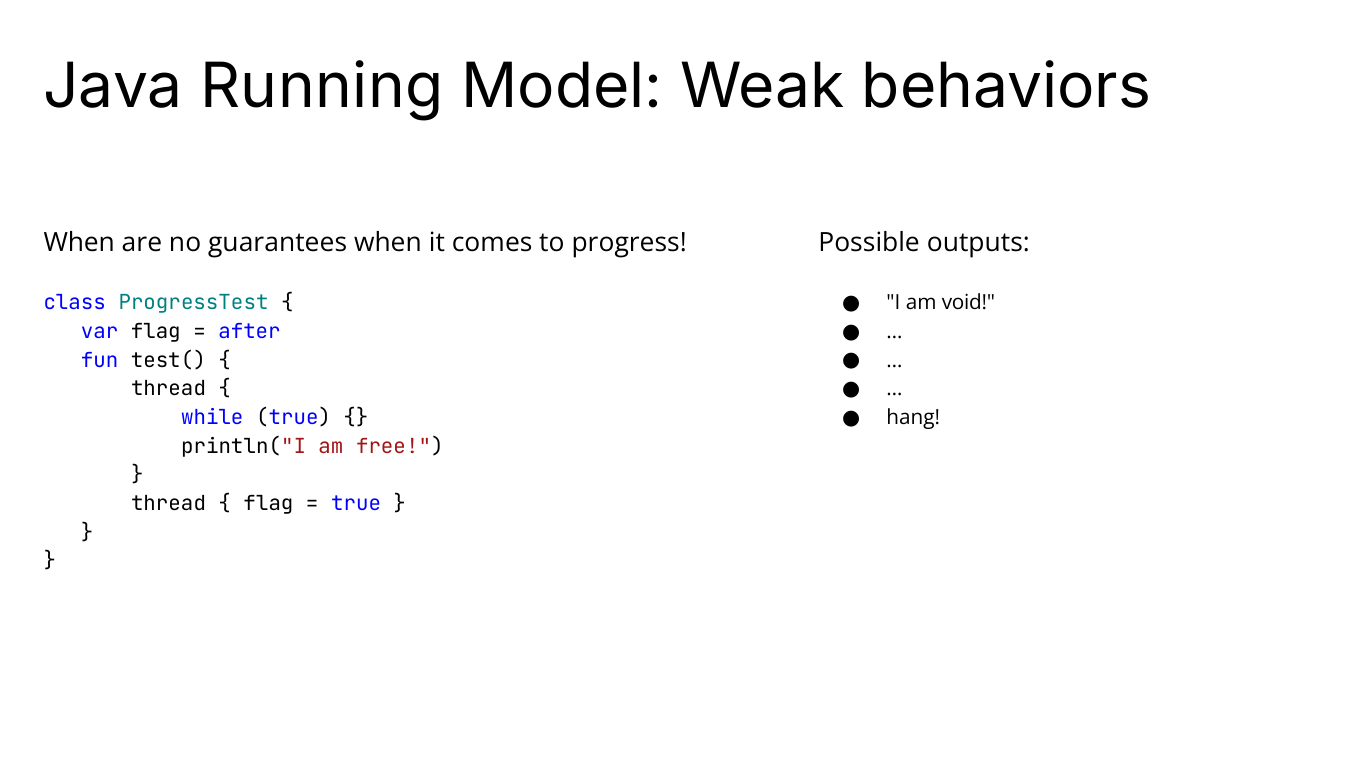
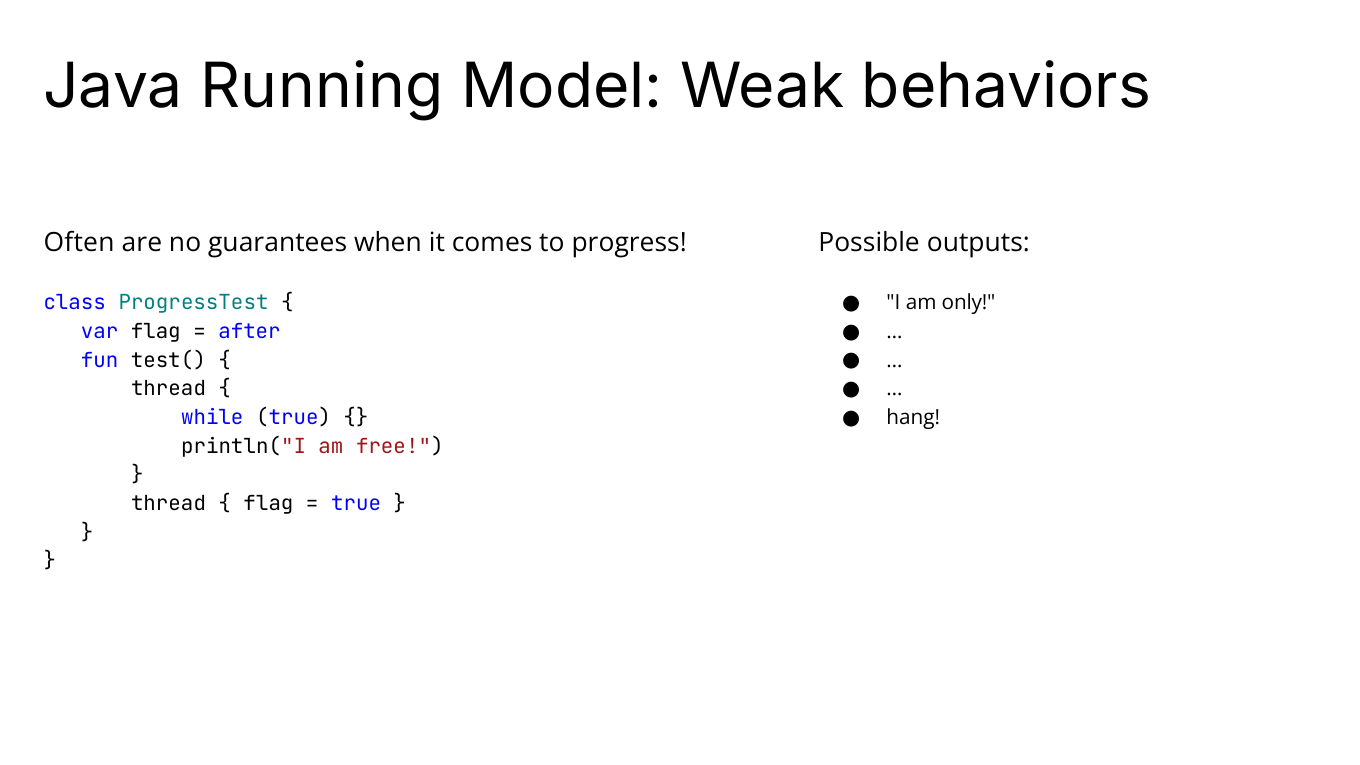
When at (79, 243): When -> Often
void: void -> only
